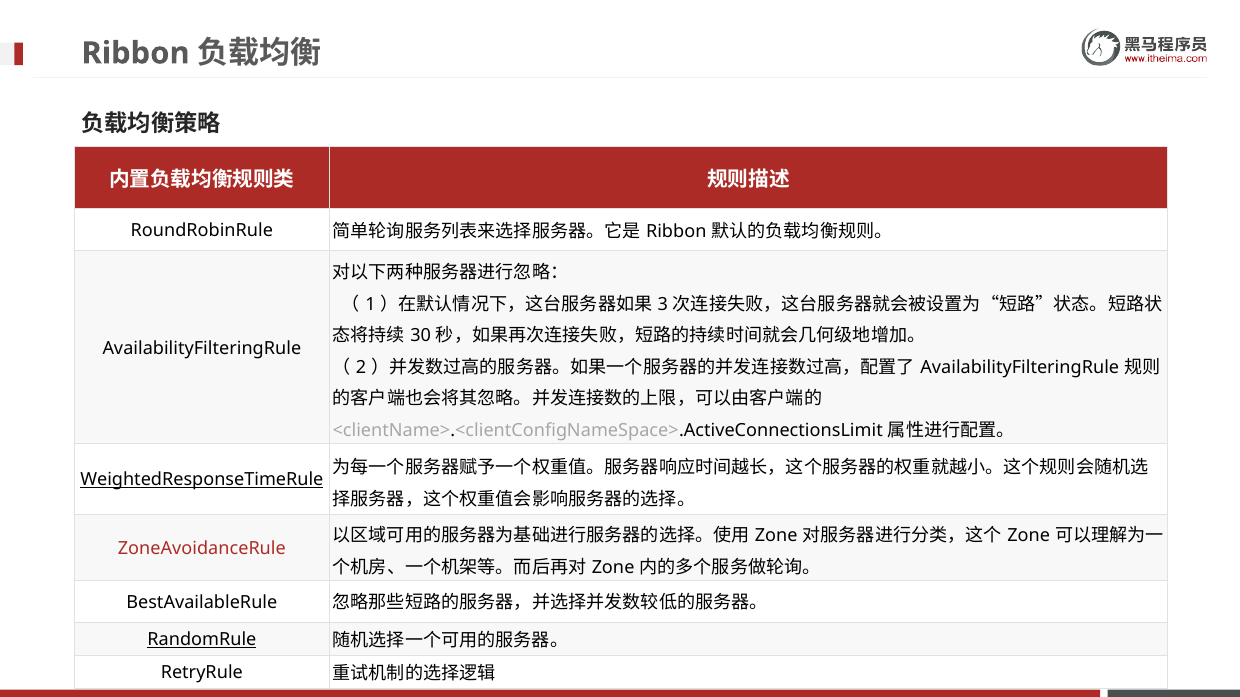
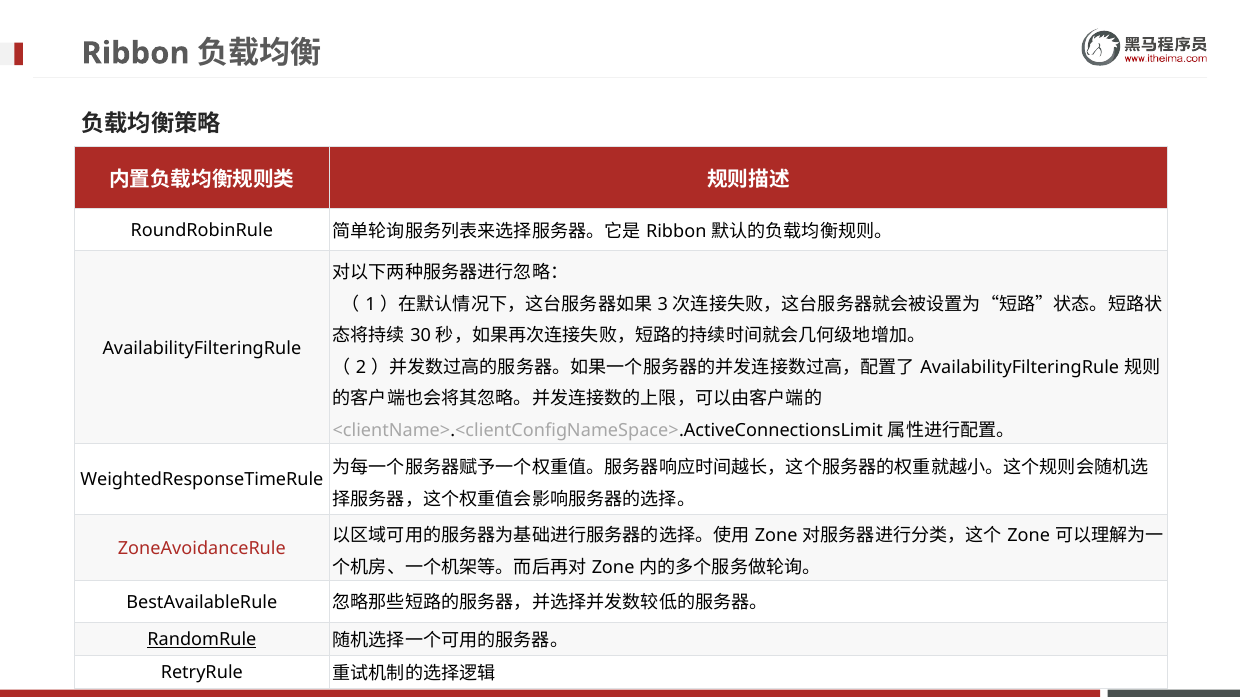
WeightedResponseTimeRule underline: present -> none
